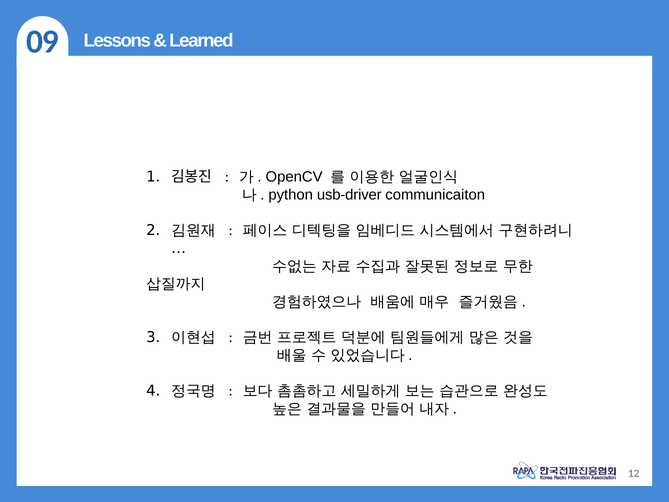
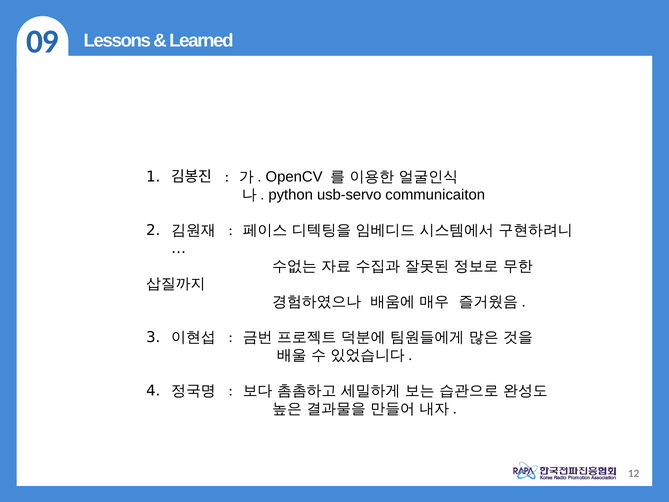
usb-driver: usb-driver -> usb-servo
